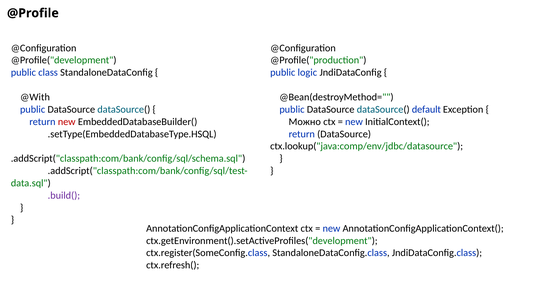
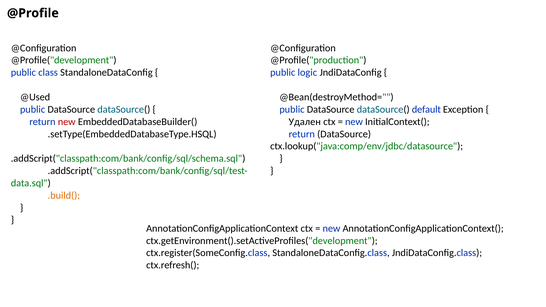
@With: @With -> @Used
Можно: Можно -> Удален
.build( colour: purple -> orange
